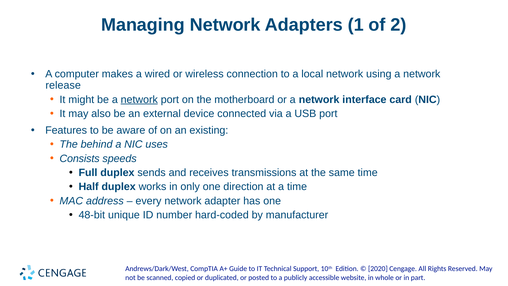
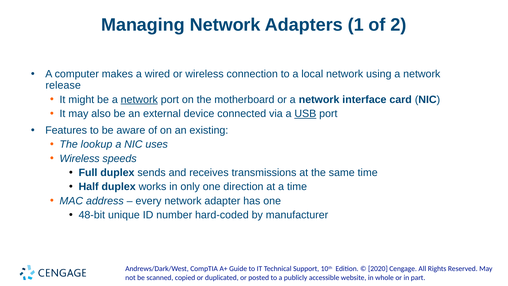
USB underline: none -> present
behind: behind -> lookup
Consists at (80, 158): Consists -> Wireless
